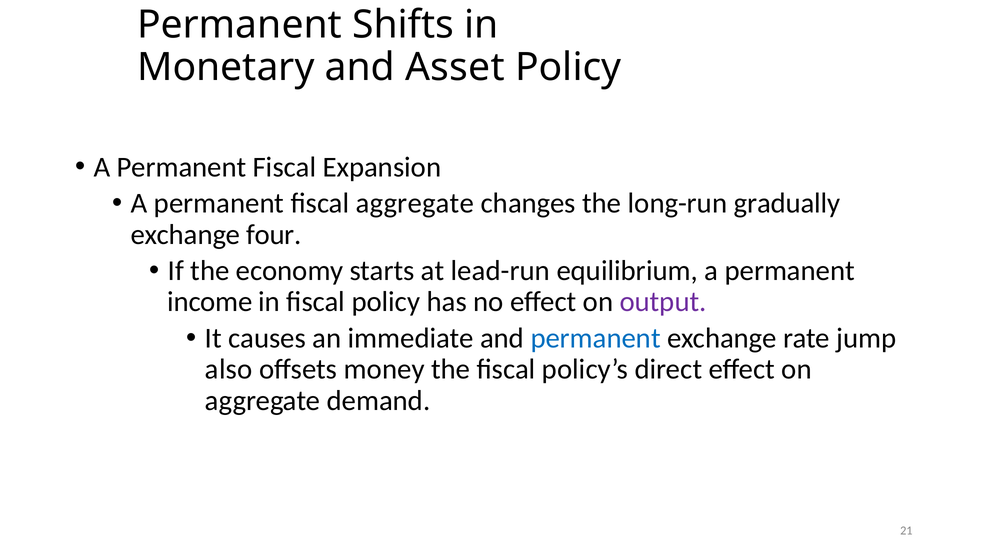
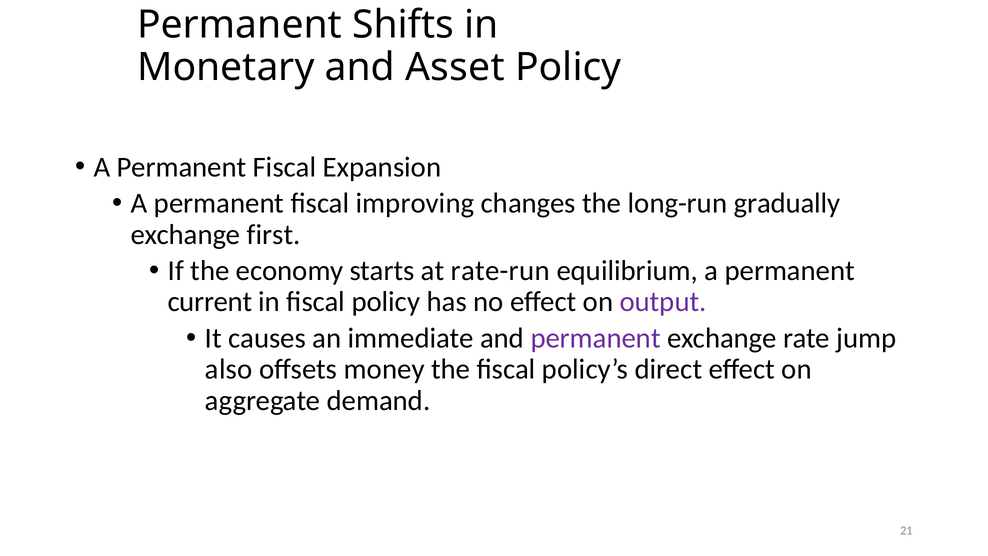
fiscal aggregate: aggregate -> improving
four: four -> first
lead-run: lead-run -> rate-run
income: income -> current
permanent at (596, 338) colour: blue -> purple
